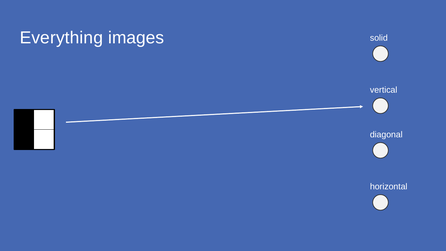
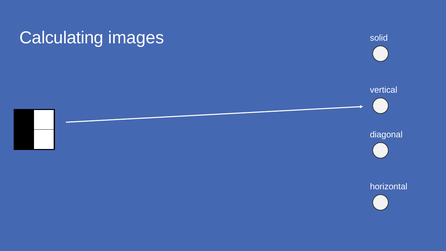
Everything: Everything -> Calculating
